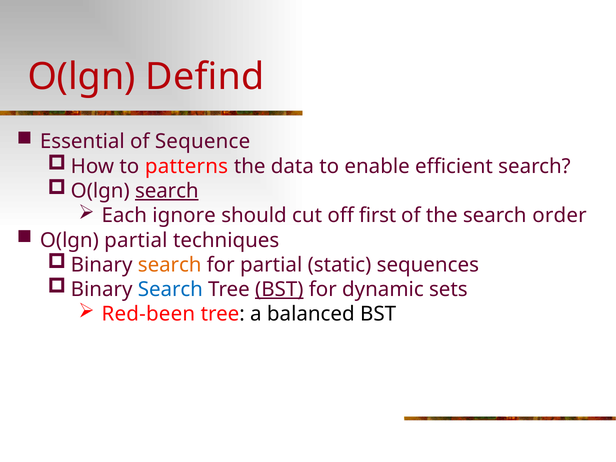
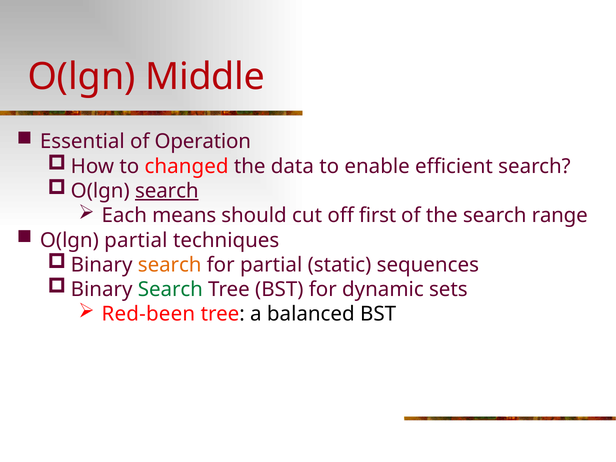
Defind: Defind -> Middle
Sequence: Sequence -> Operation
patterns: patterns -> changed
ignore: ignore -> means
order: order -> range
Search at (170, 290) colour: blue -> green
BST at (279, 290) underline: present -> none
